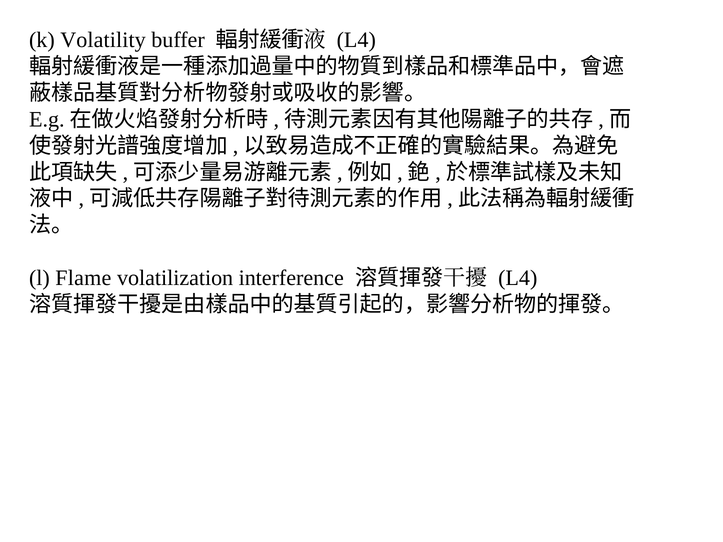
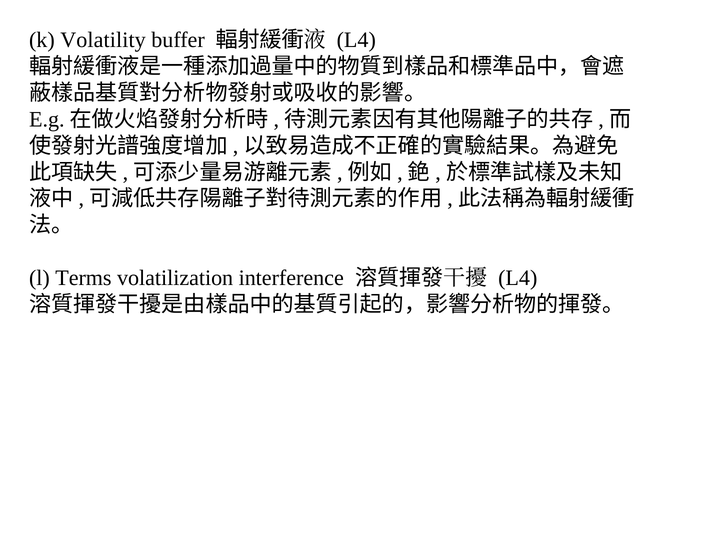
Flame: Flame -> Terms
